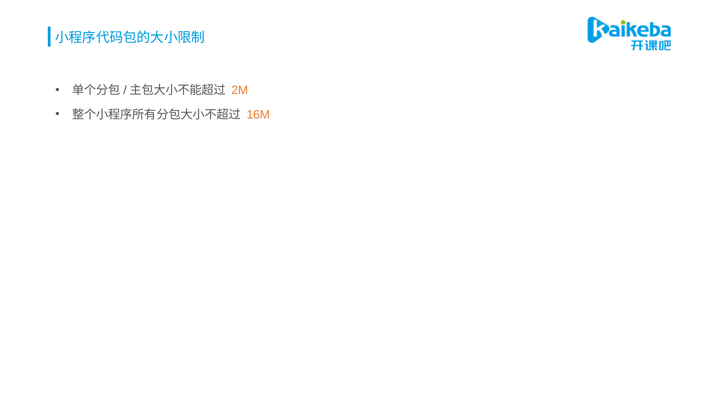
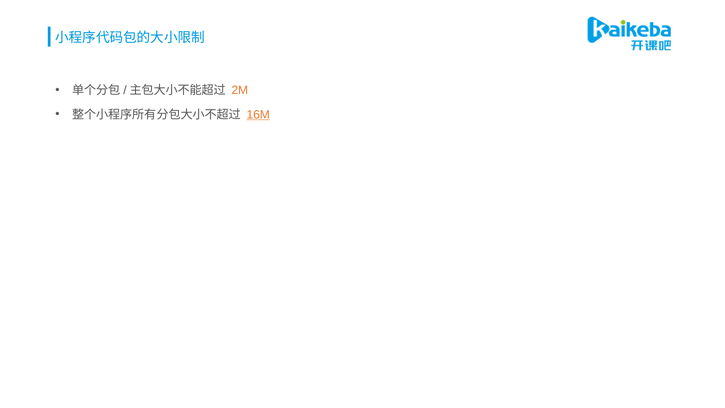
16M underline: none -> present
